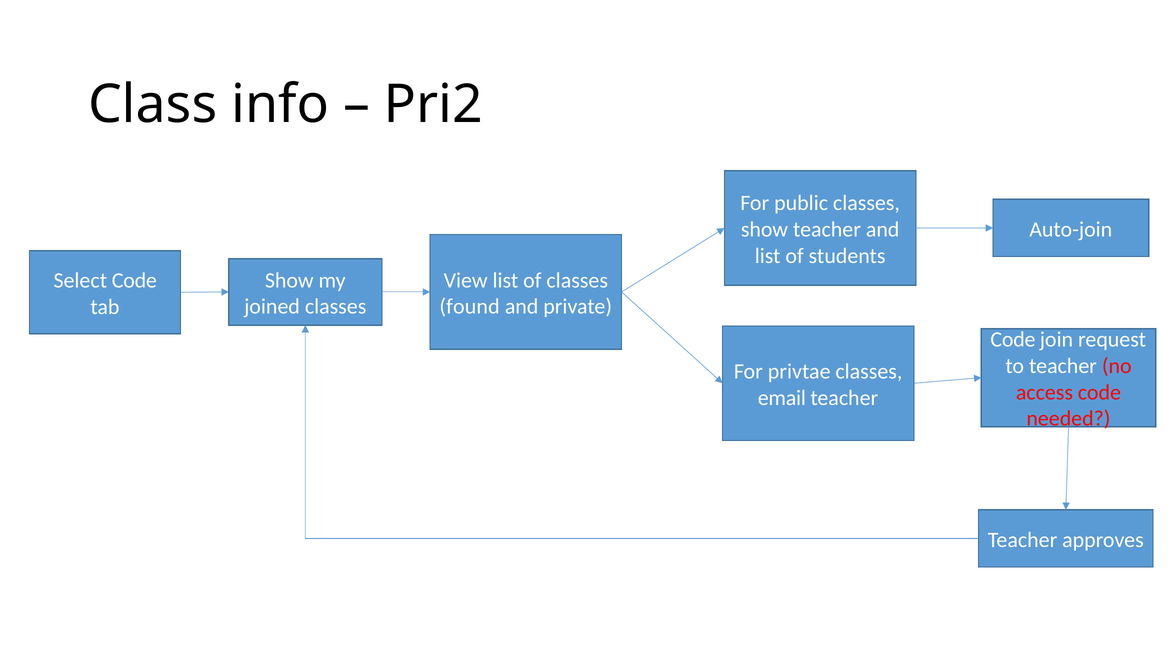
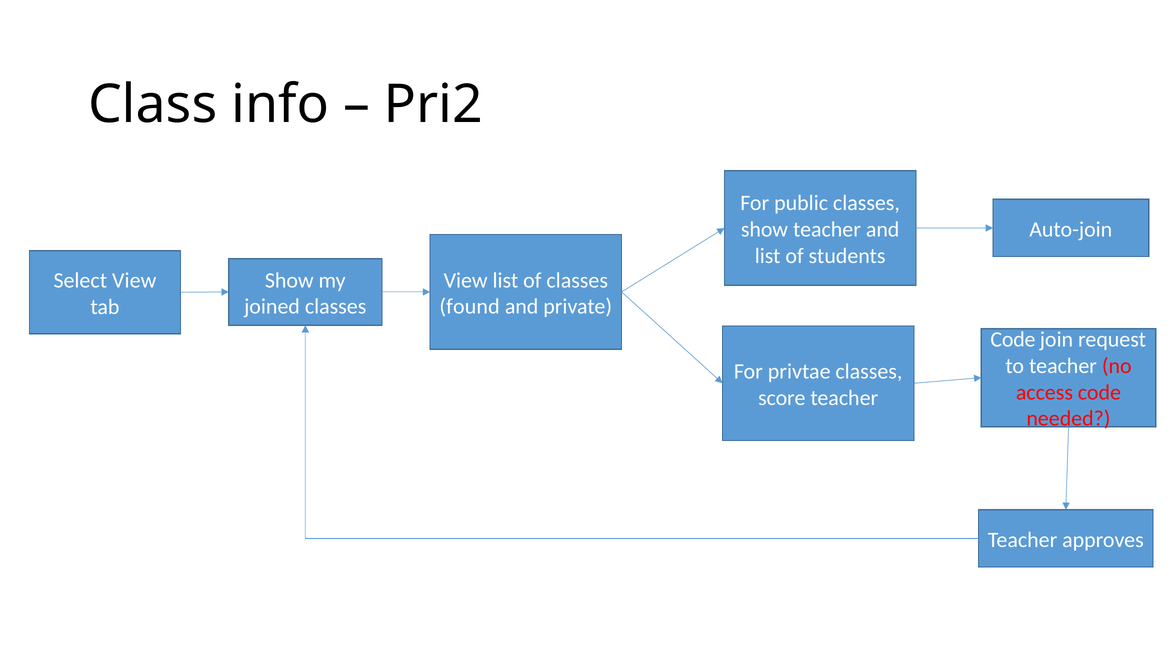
Select Code: Code -> View
email: email -> score
